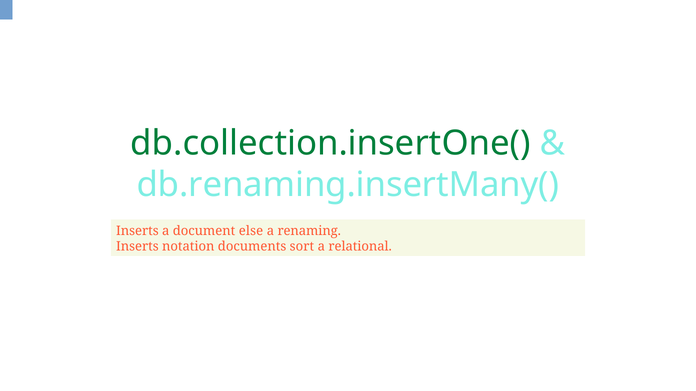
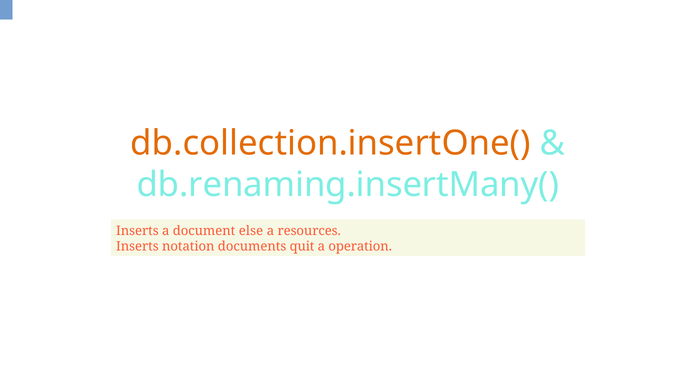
db.collection.insertOne( colour: green -> orange
renaming: renaming -> resources
sort: sort -> quit
relational: relational -> operation
